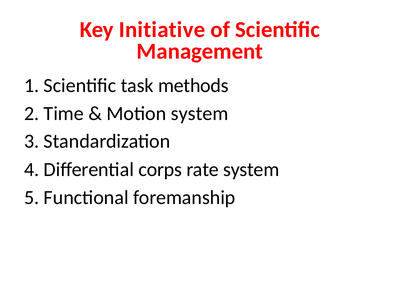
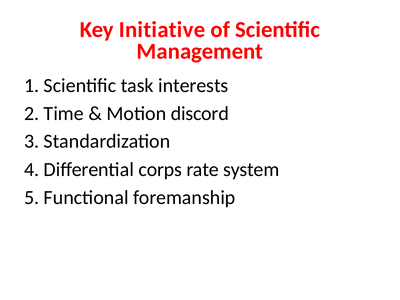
methods: methods -> interests
Motion system: system -> discord
